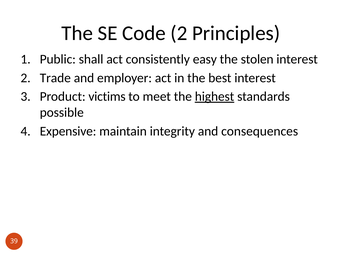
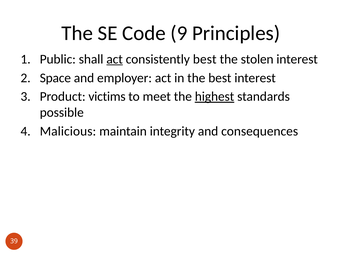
Code 2: 2 -> 9
act at (115, 59) underline: none -> present
consistently easy: easy -> best
Trade: Trade -> Space
Expensive: Expensive -> Malicious
